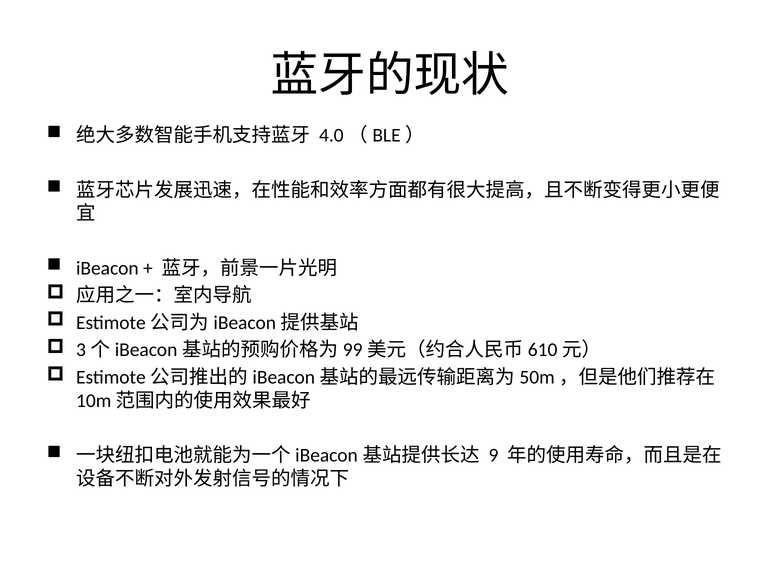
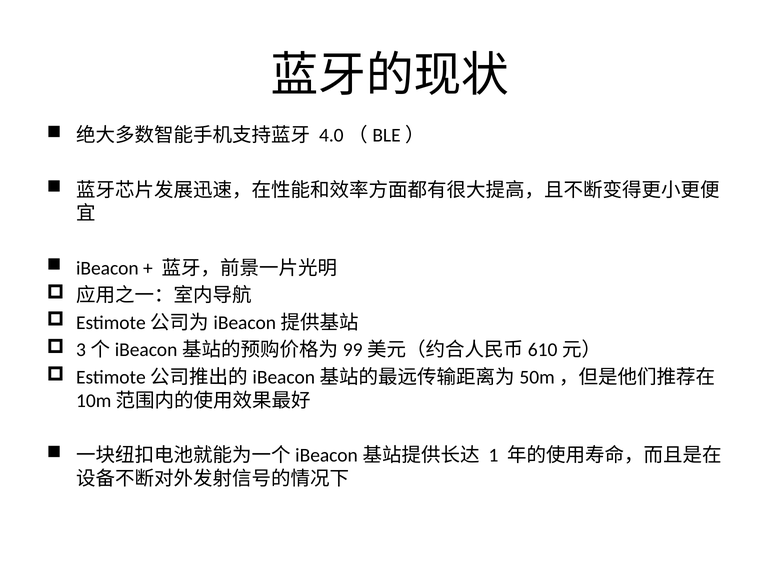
9: 9 -> 1
